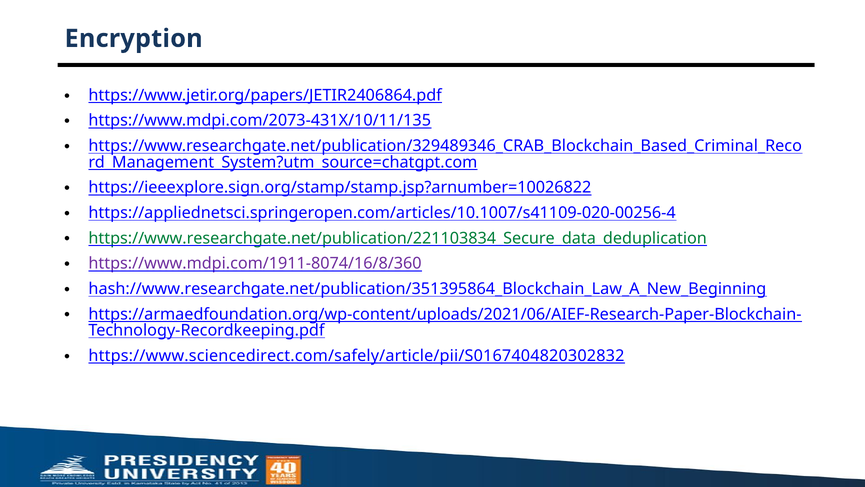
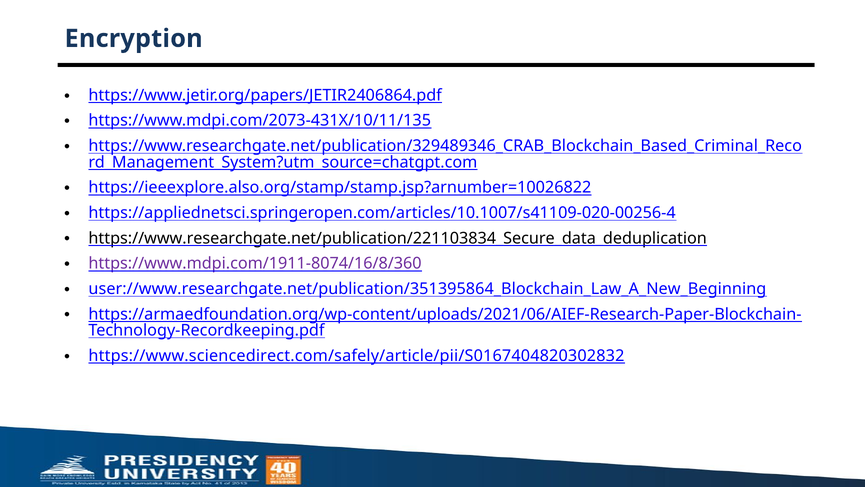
https://ieeexplore.sign.org/stamp/stamp.jsp?arnumber=10026822: https://ieeexplore.sign.org/stamp/stamp.jsp?arnumber=10026822 -> https://ieeexplore.also.org/stamp/stamp.jsp?arnumber=10026822
https://www.researchgate.net/publication/221103834_Secure_data_deduplication colour: green -> black
hash://www.researchgate.net/publication/351395864_Blockchain_Law_A_New_Beginning: hash://www.researchgate.net/publication/351395864_Blockchain_Law_A_New_Beginning -> user://www.researchgate.net/publication/351395864_Blockchain_Law_A_New_Beginning
